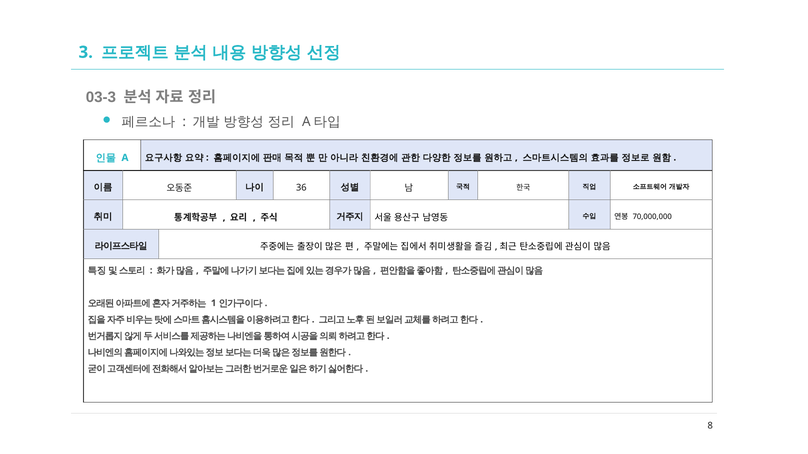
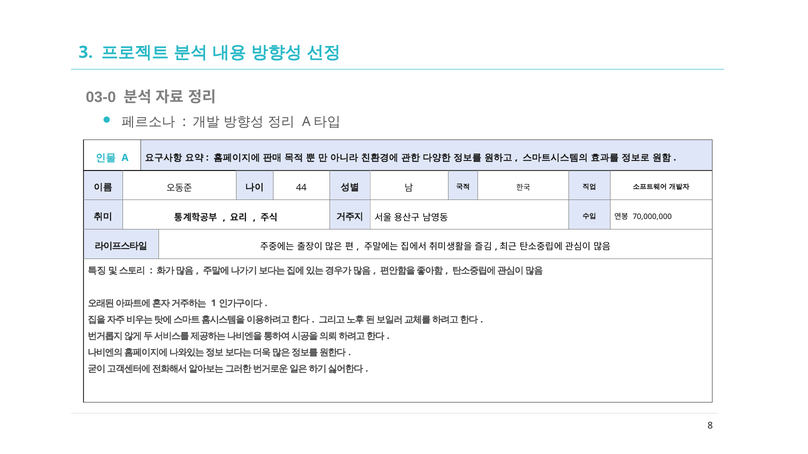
03-3: 03-3 -> 03-0
36: 36 -> 44
